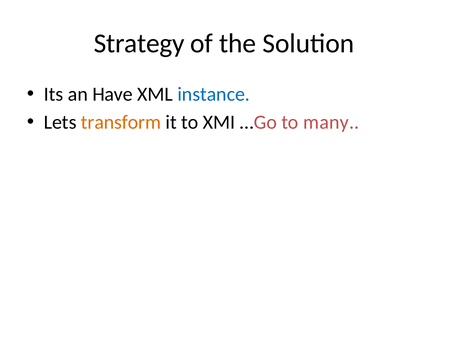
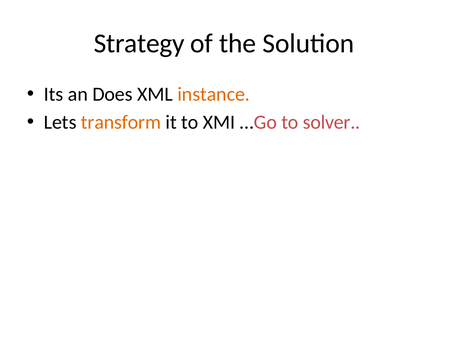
Have: Have -> Does
instance colour: blue -> orange
many: many -> solver
